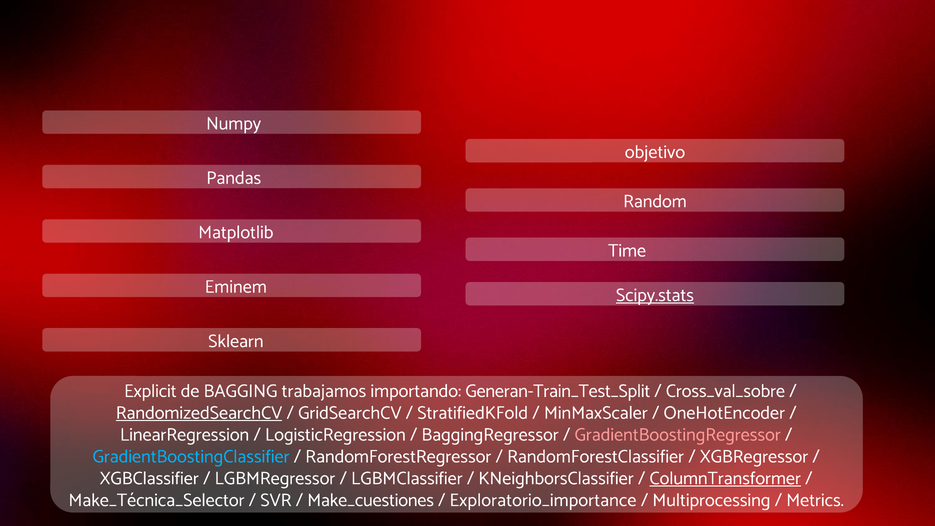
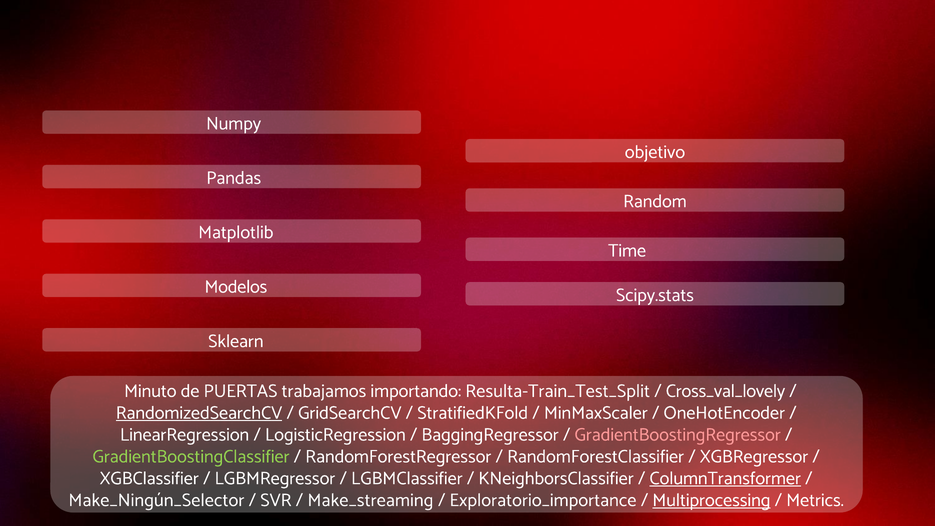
Eminem: Eminem -> Modelos
Scipy.stats underline: present -> none
Explicit: Explicit -> Minuto
BAGGING: BAGGING -> PUERTAS
Generan-Train_Test_Split: Generan-Train_Test_Split -> Resulta-Train_Test_Split
Cross_val_sobre: Cross_val_sobre -> Cross_val_lovely
GradientBoostingClassifier colour: light blue -> light green
Make_Técnica_Selector: Make_Técnica_Selector -> Make_Ningún_Selector
Make_cuestiones: Make_cuestiones -> Make_streaming
Multiprocessing underline: none -> present
